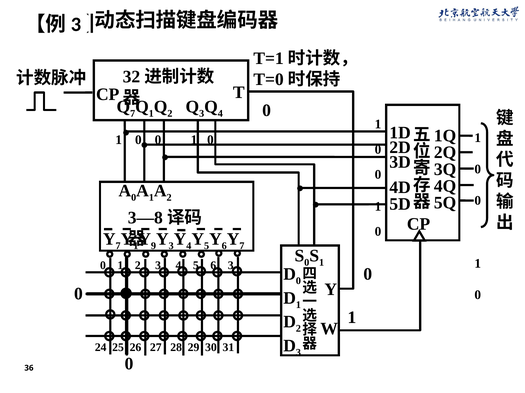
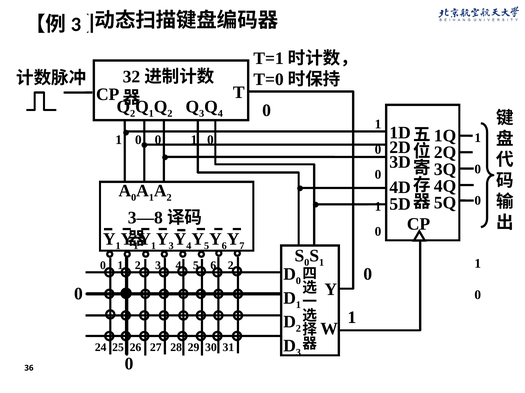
7 at (133, 114): 7 -> 2
7 at (118, 246): 7 -> 1
9 at (153, 246): 9 -> 1
6 3: 3 -> 2
